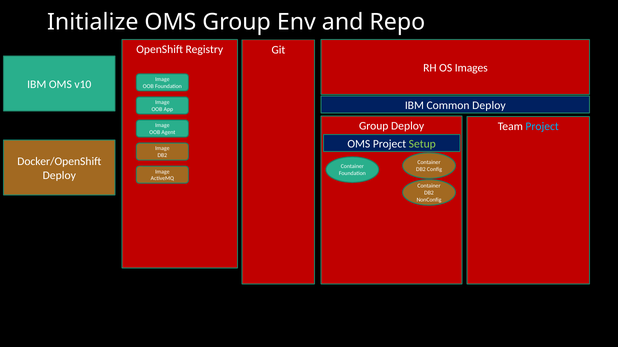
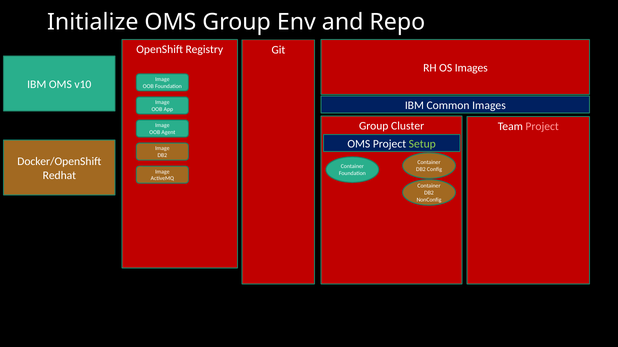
Common Deploy: Deploy -> Images
Group Deploy: Deploy -> Cluster
Project at (542, 127) colour: light blue -> pink
Deploy at (59, 176): Deploy -> Redhat
